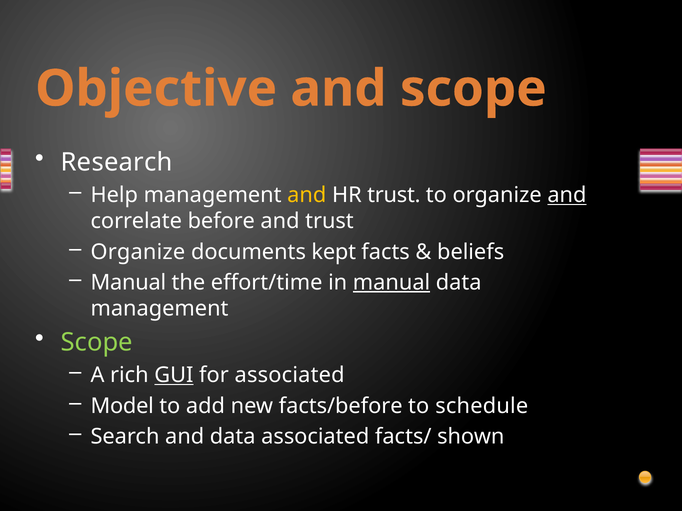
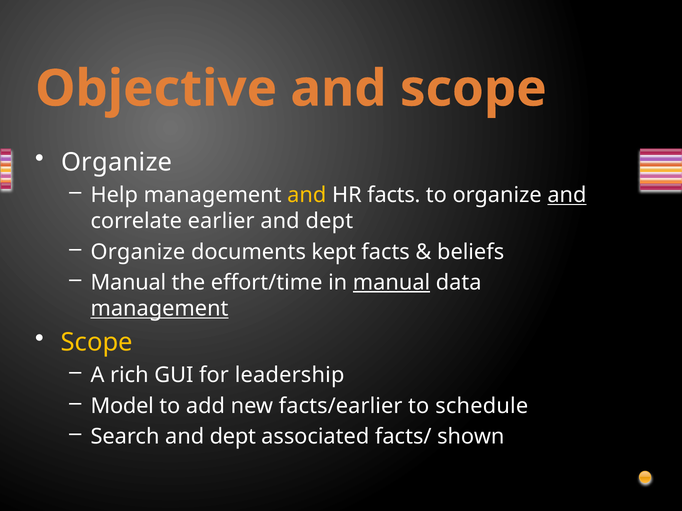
Research at (117, 163): Research -> Organize
HR trust: trust -> facts
before: before -> earlier
trust at (329, 221): trust -> dept
management at (160, 309) underline: none -> present
Scope at (97, 343) colour: light green -> yellow
GUI underline: present -> none
for associated: associated -> leadership
facts/before: facts/before -> facts/earlier
Search and data: data -> dept
